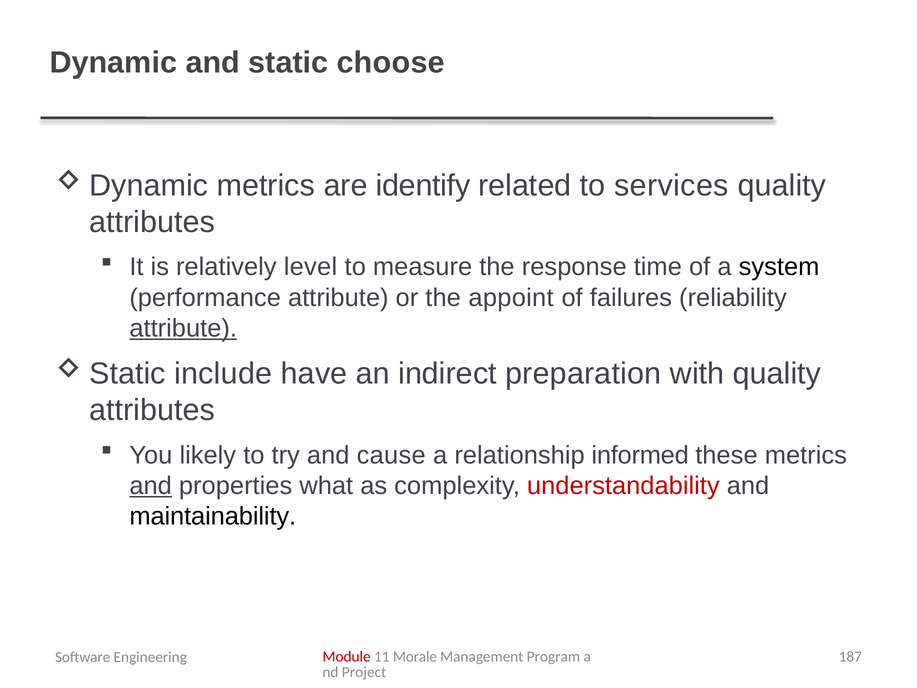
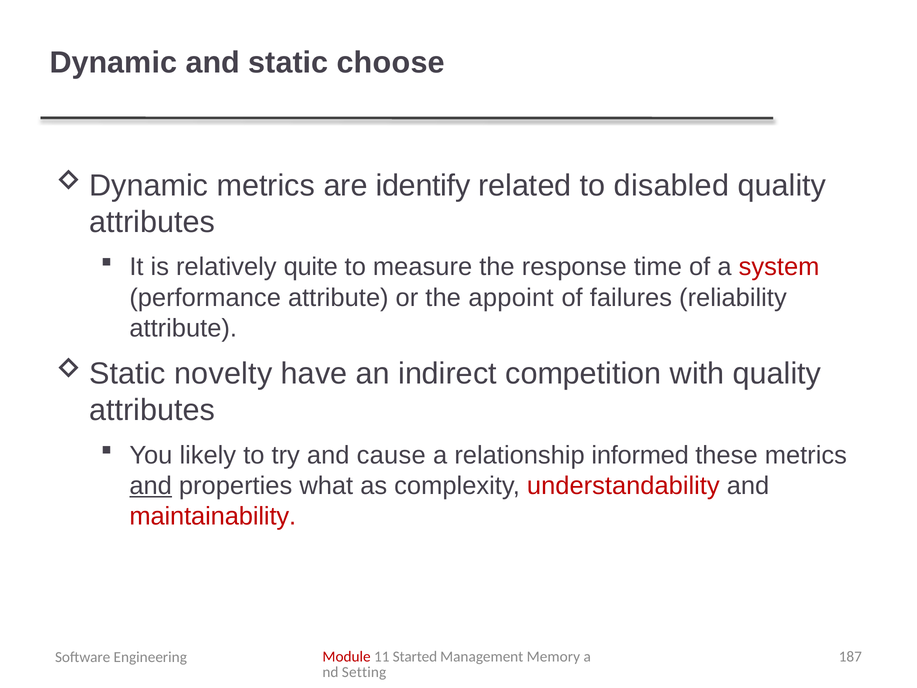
services: services -> disabled
level: level -> quite
system colour: black -> red
attribute at (183, 328) underline: present -> none
include: include -> novelty
preparation: preparation -> competition
maintainability colour: black -> red
Morale: Morale -> Started
Program: Program -> Memory
Project: Project -> Setting
